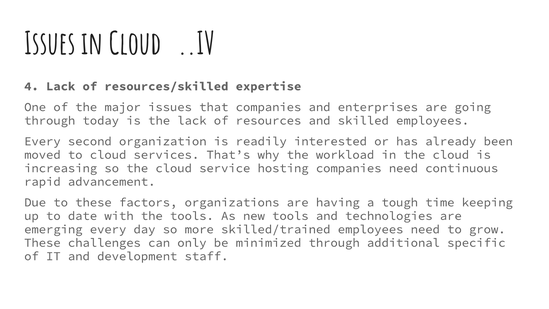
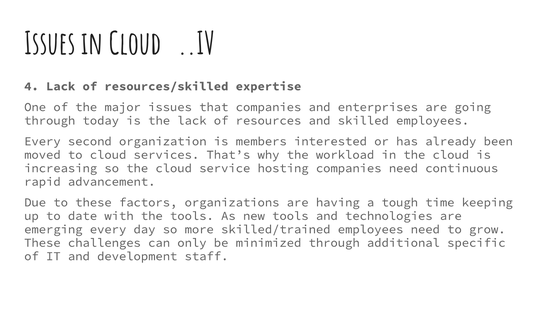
readily: readily -> members
